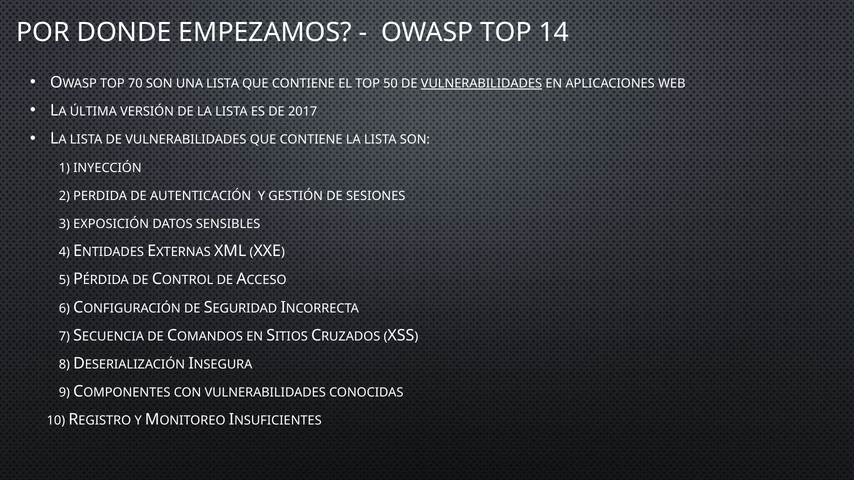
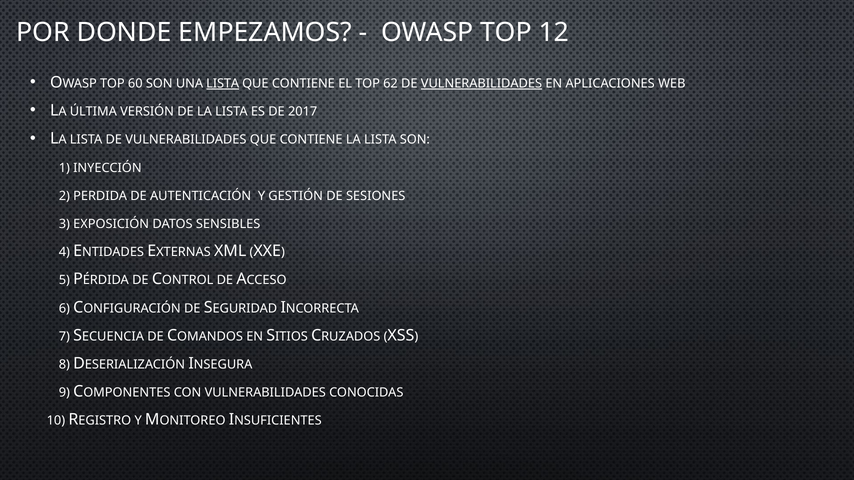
14: 14 -> 12
70: 70 -> 60
LISTA at (223, 84) underline: none -> present
50: 50 -> 62
